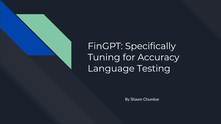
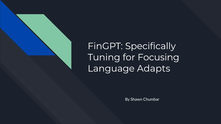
Accuracy: Accuracy -> Focusing
Testing: Testing -> Adapts
